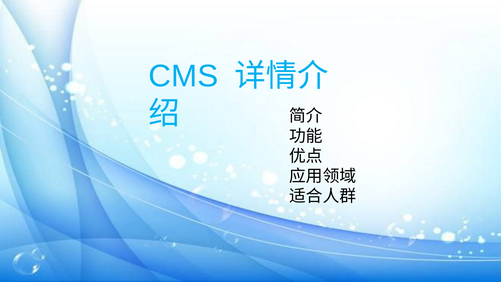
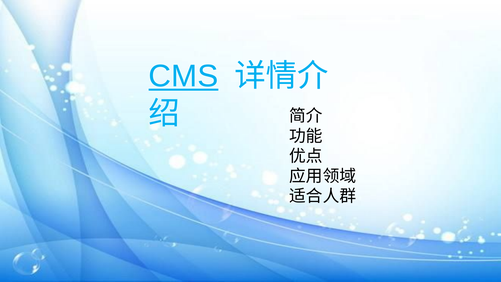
CMS underline: none -> present
